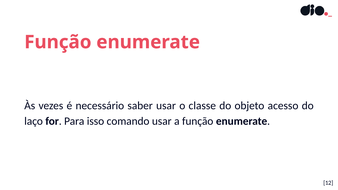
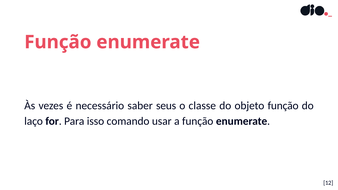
saber usar: usar -> seus
objeto acesso: acesso -> função
